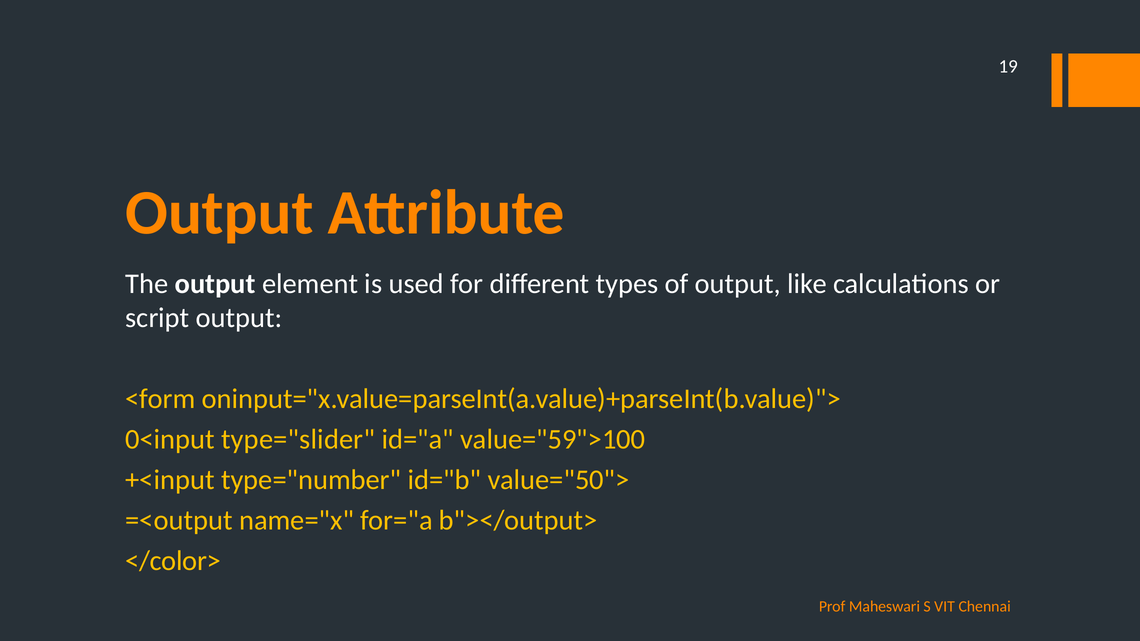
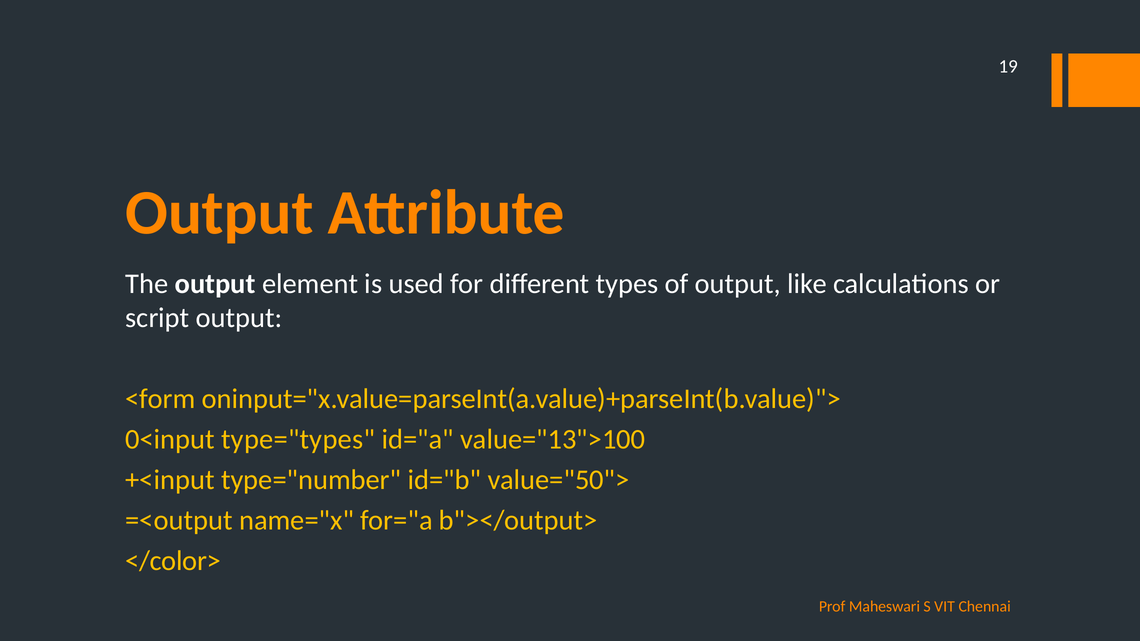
type="slider: type="slider -> type="types
value="59">100: value="59">100 -> value="13">100
